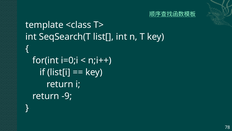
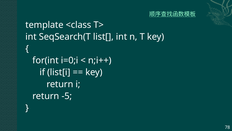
-9: -9 -> -5
